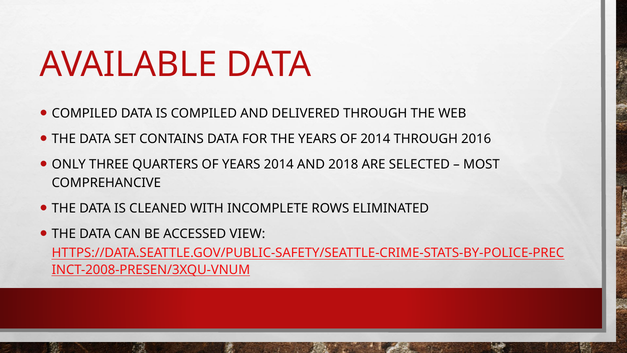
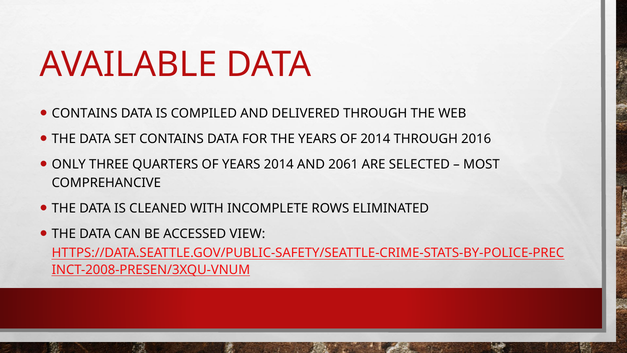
COMPILED at (85, 114): COMPILED -> CONTAINS
2018: 2018 -> 2061
